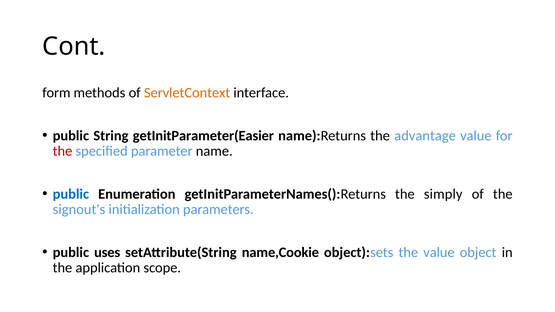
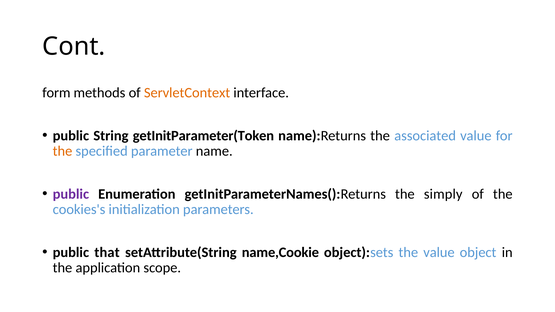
getInitParameter(Easier: getInitParameter(Easier -> getInitParameter(Token
advantage: advantage -> associated
the at (62, 151) colour: red -> orange
public at (71, 194) colour: blue -> purple
signout's: signout's -> cookies's
uses: uses -> that
